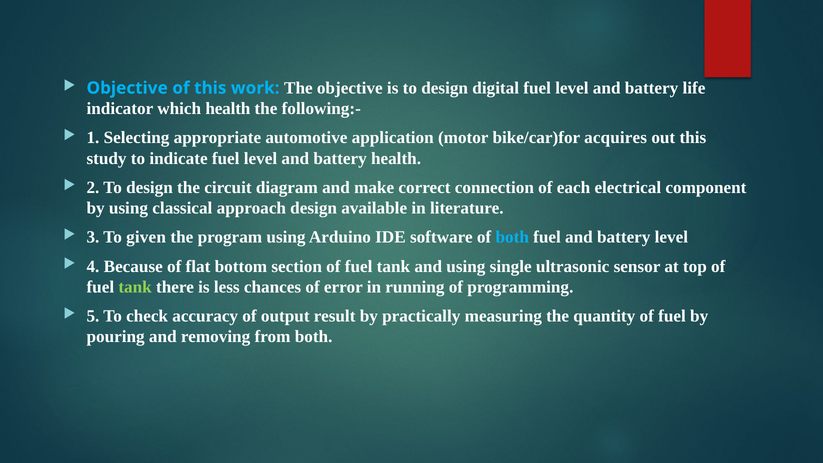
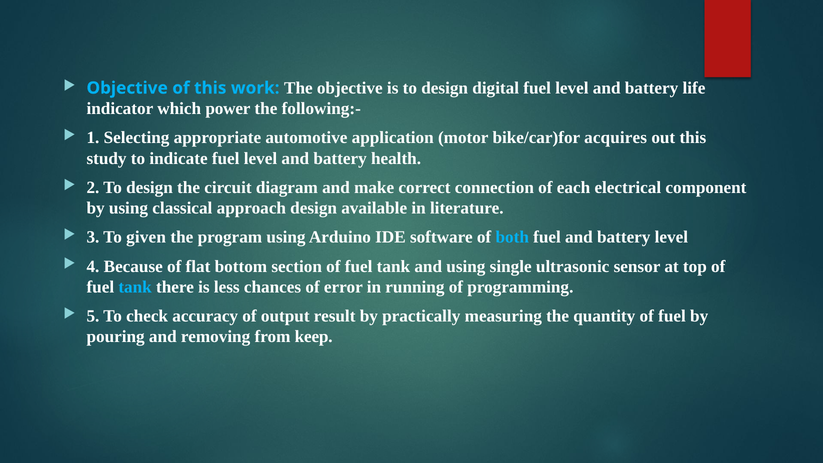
which health: health -> power
tank at (135, 287) colour: light green -> light blue
from both: both -> keep
